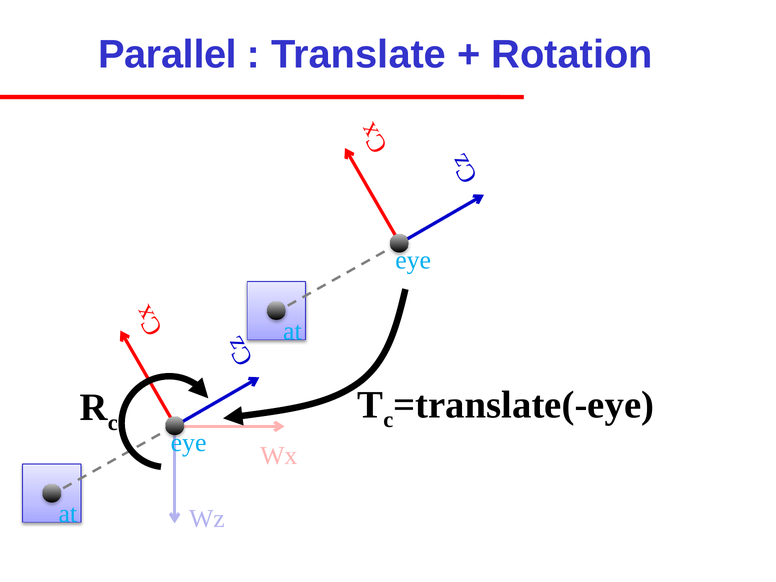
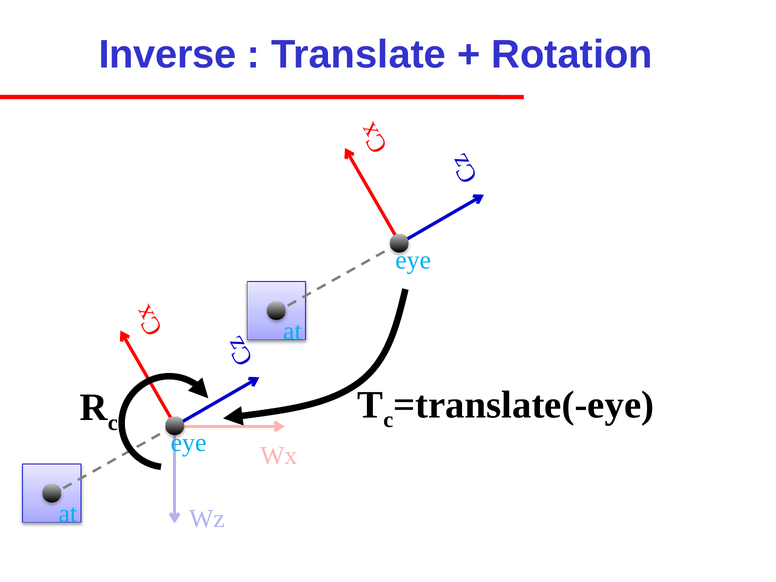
Parallel: Parallel -> Inverse
